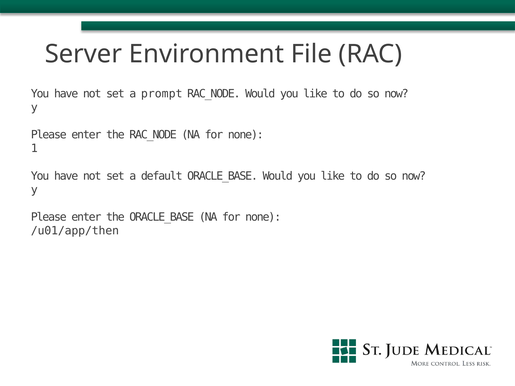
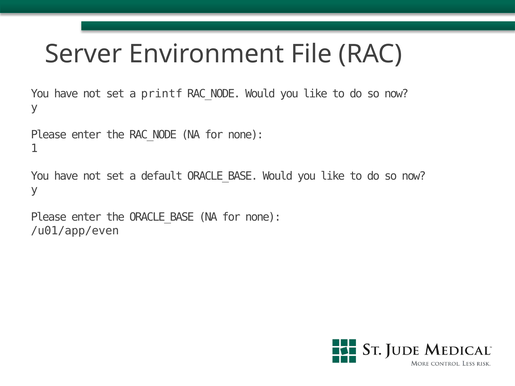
prompt: prompt -> printf
/u01/app/then: /u01/app/then -> /u01/app/even
